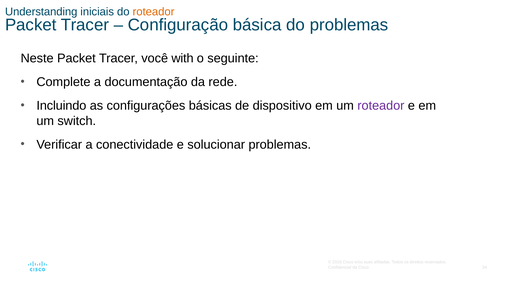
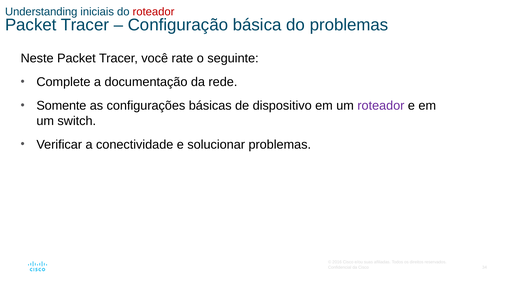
roteador at (154, 12) colour: orange -> red
with: with -> rate
Incluindo: Incluindo -> Somente
